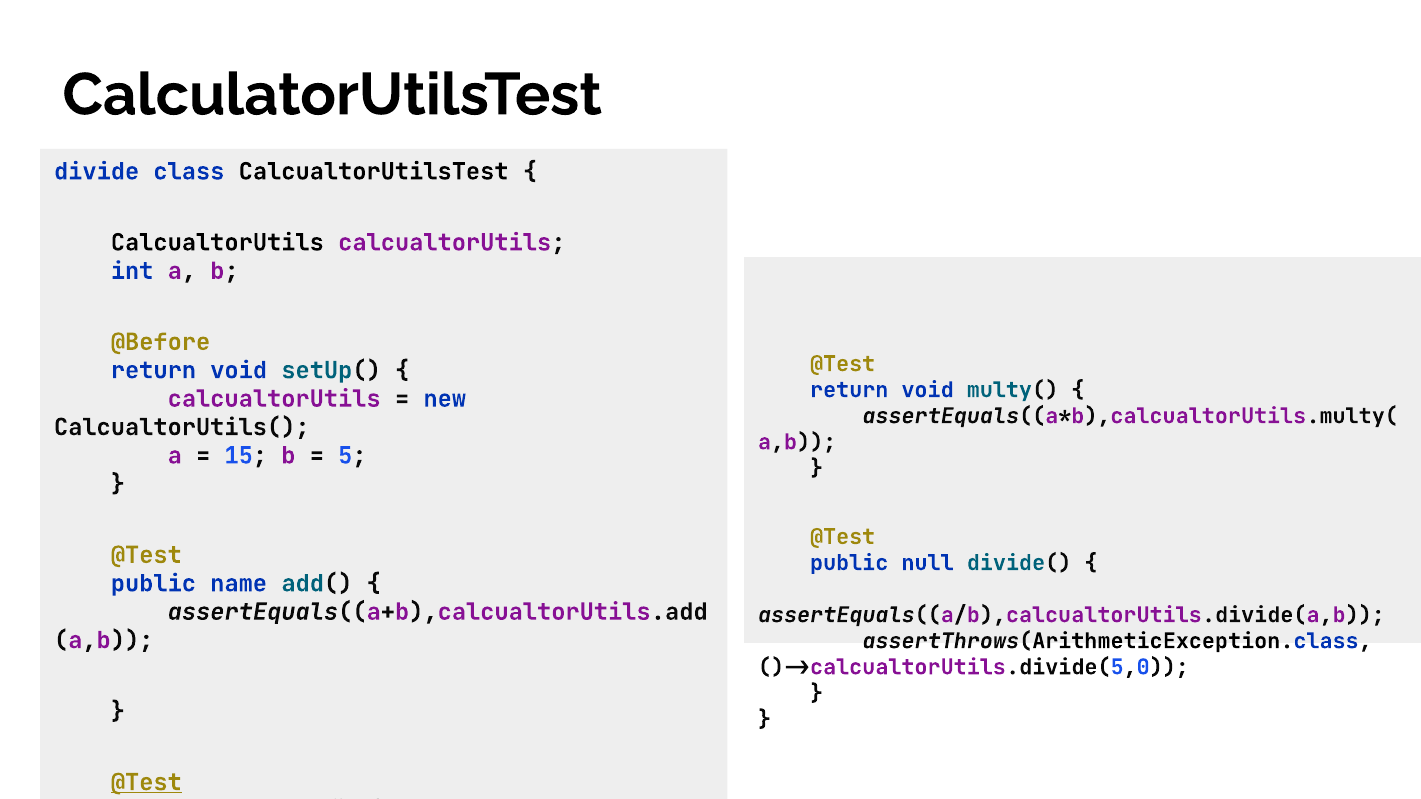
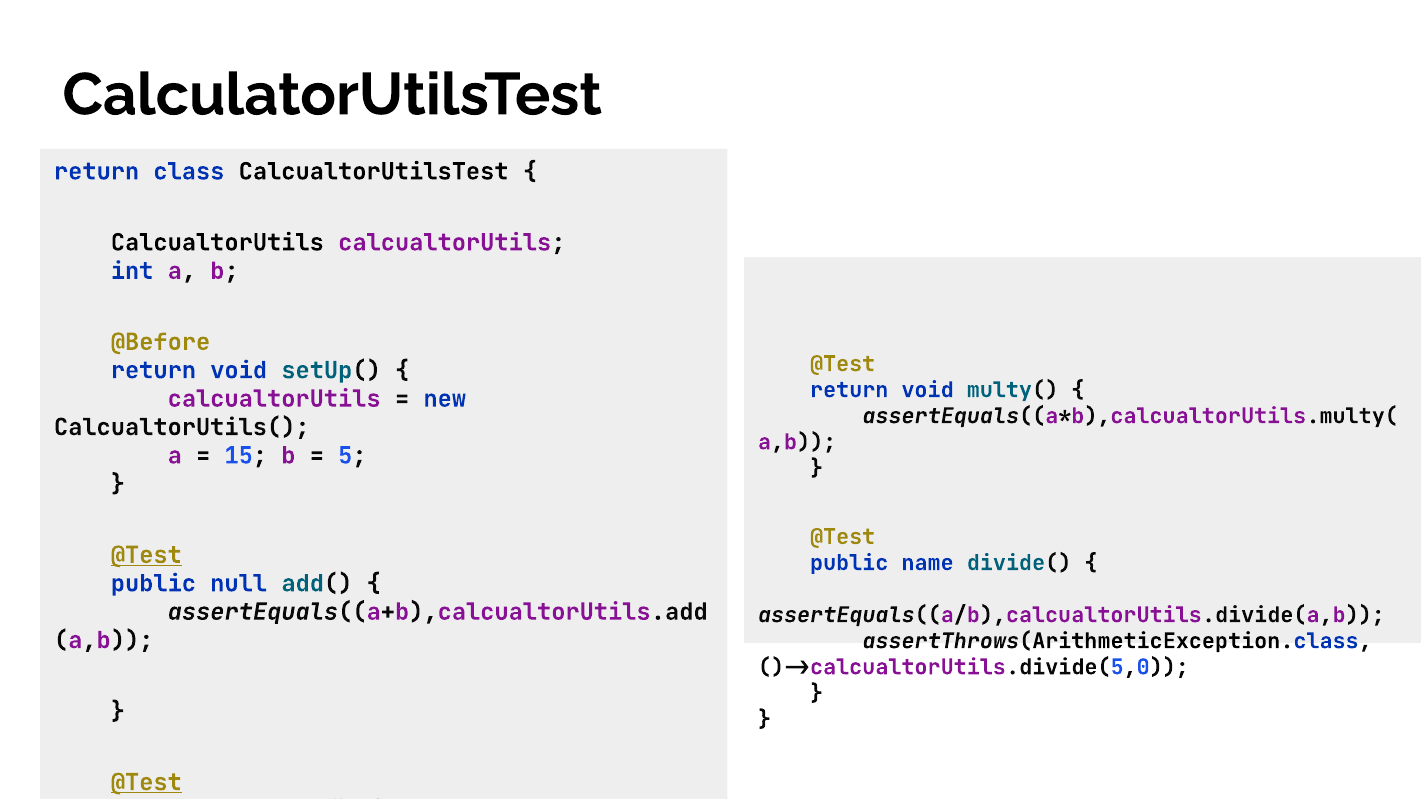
divide at (97, 172): divide -> return
@Test at (146, 555) underline: none -> present
null: null -> name
name: name -> null
